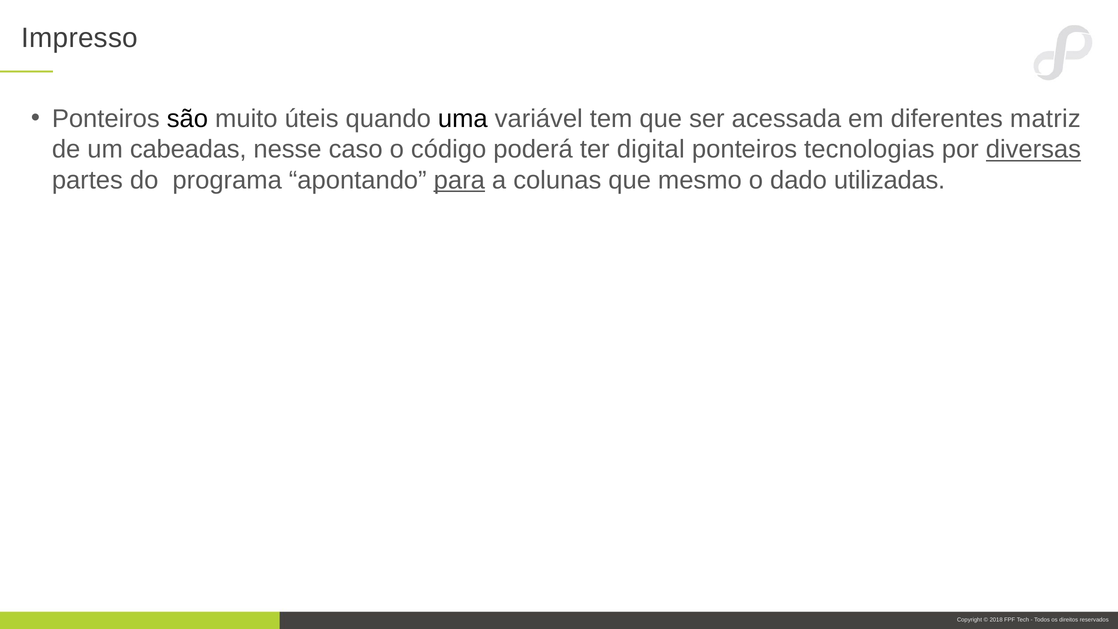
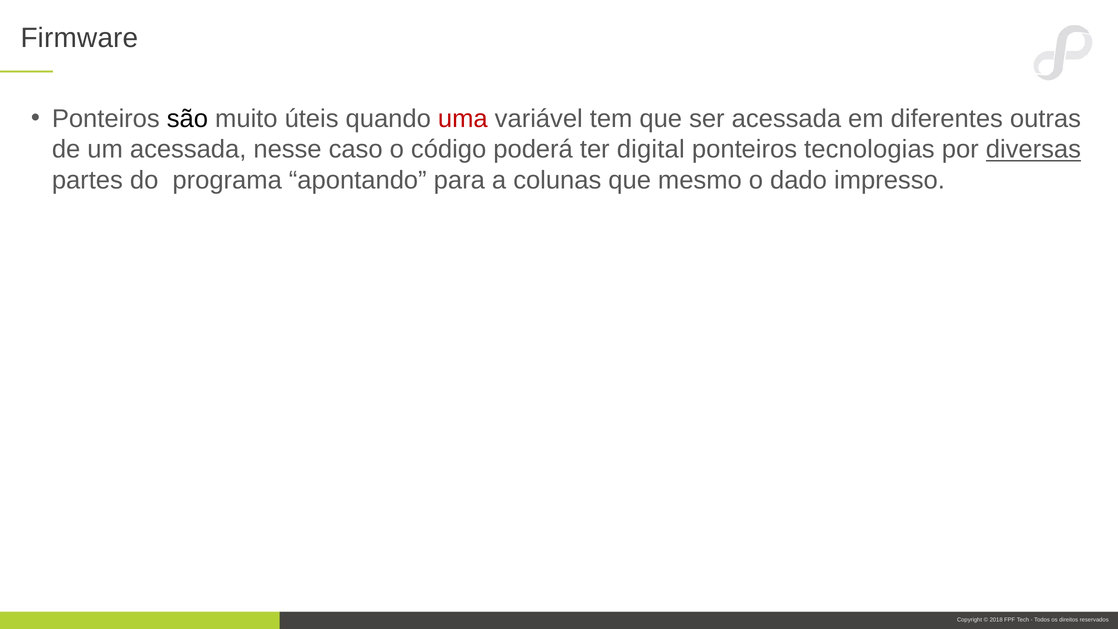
Impresso: Impresso -> Firmware
uma colour: black -> red
matriz: matriz -> outras
um cabeadas: cabeadas -> acessada
para underline: present -> none
utilizadas: utilizadas -> impresso
